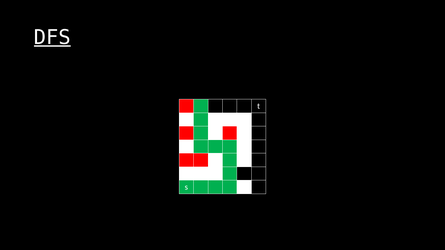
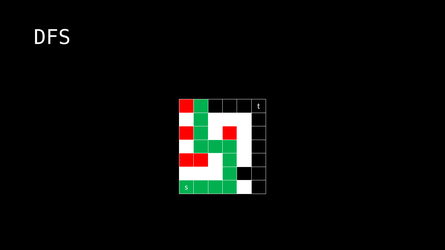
DFS underline: present -> none
